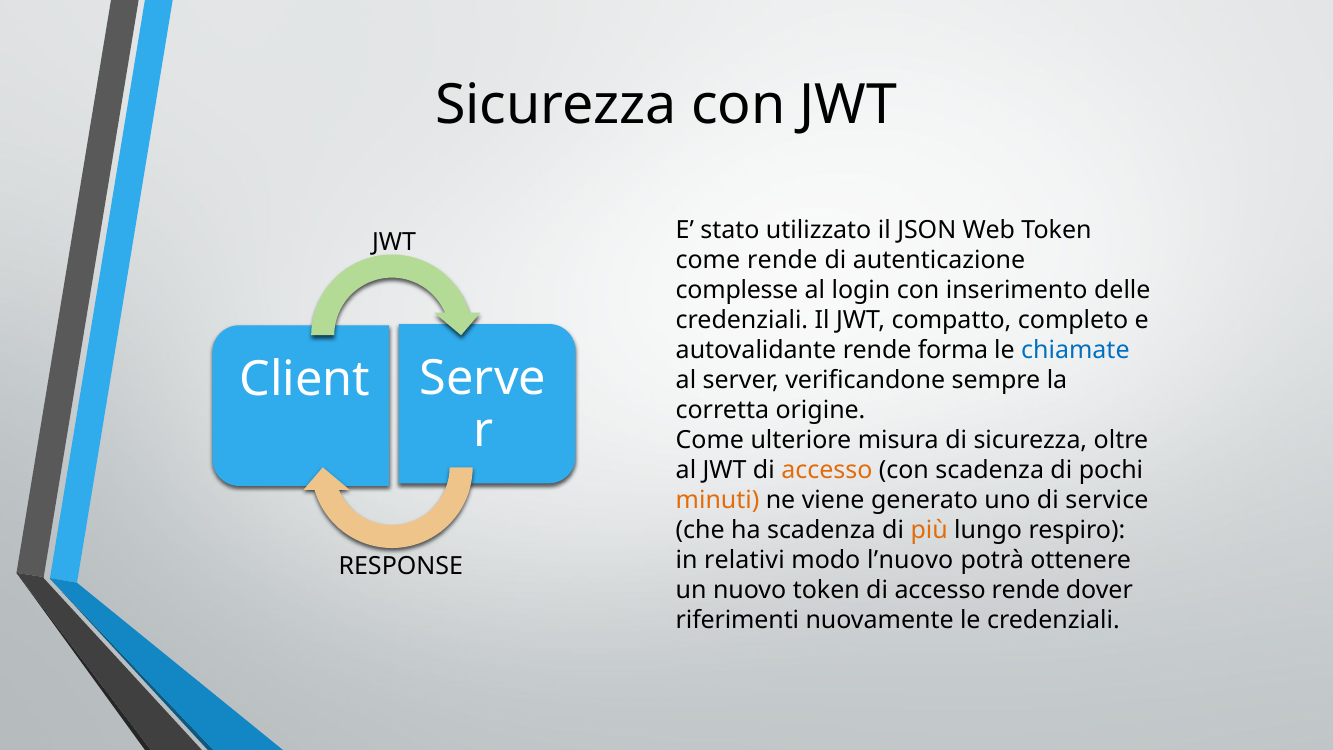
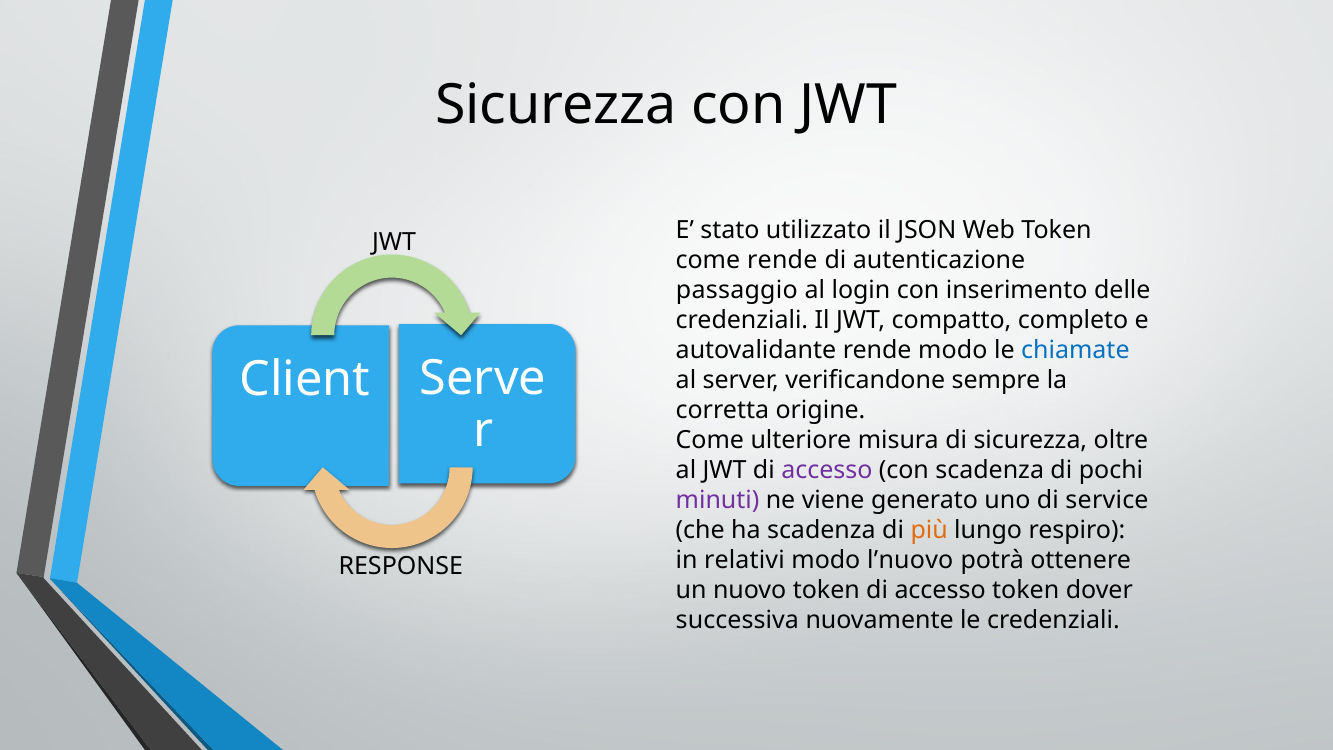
complesse: complesse -> passaggio
rende forma: forma -> modo
accesso at (827, 470) colour: orange -> purple
minuti colour: orange -> purple
accesso rende: rende -> token
riferimenti: riferimenti -> successiva
